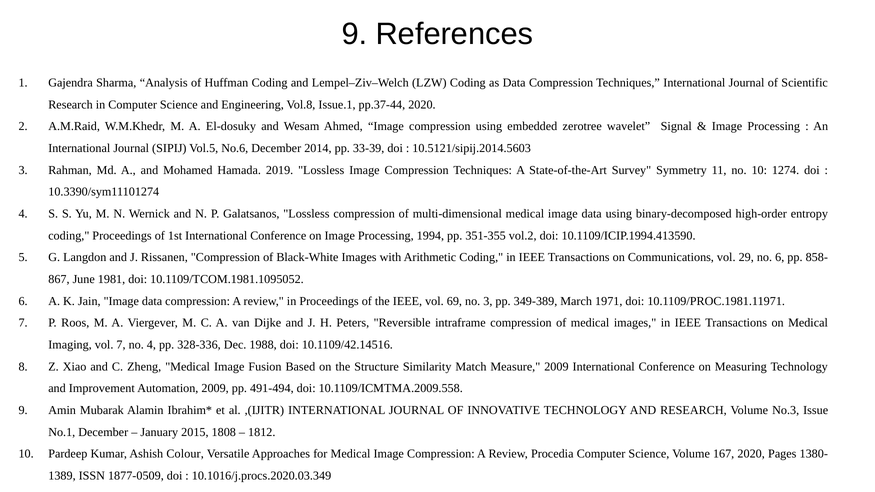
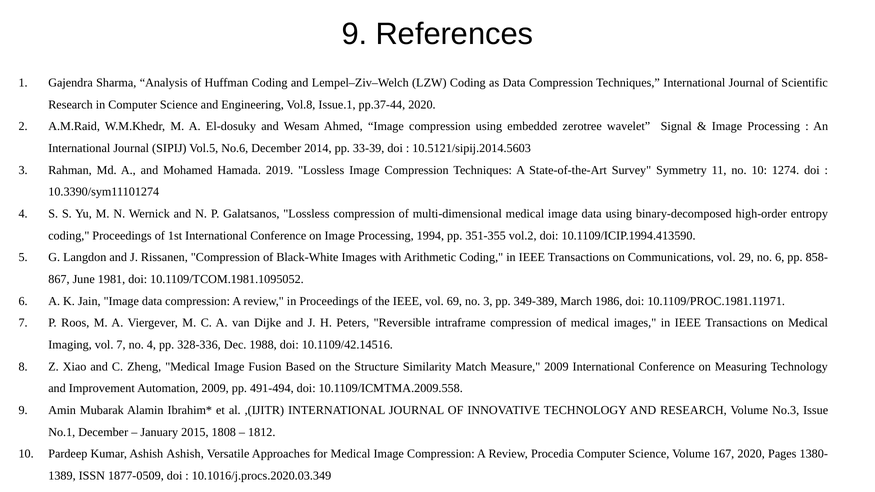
1971: 1971 -> 1986
Ashish Colour: Colour -> Ashish
